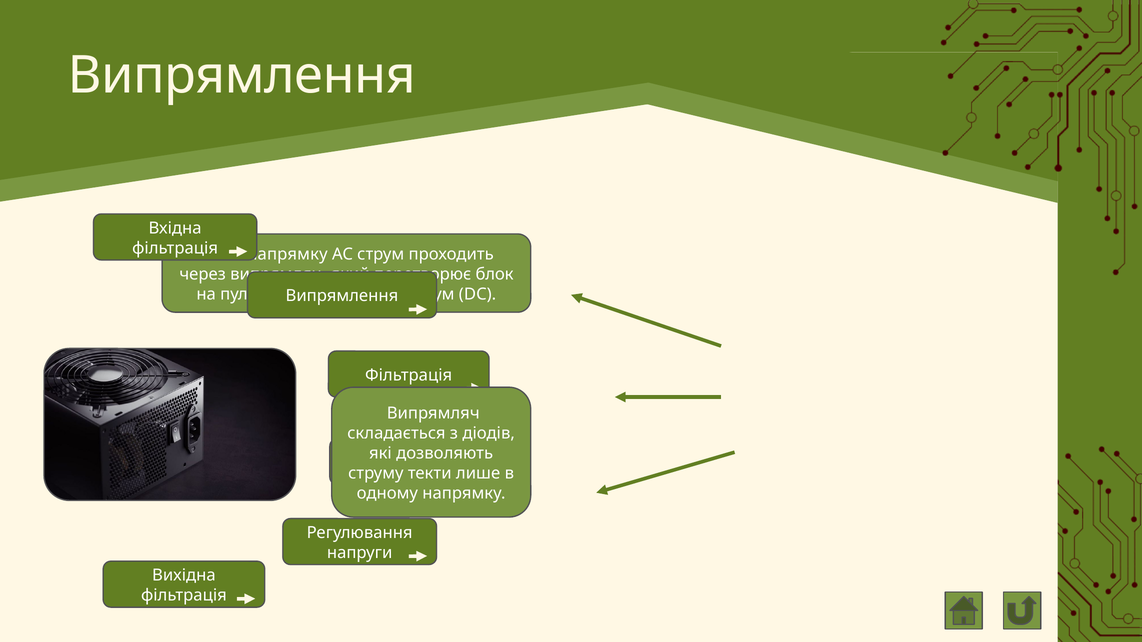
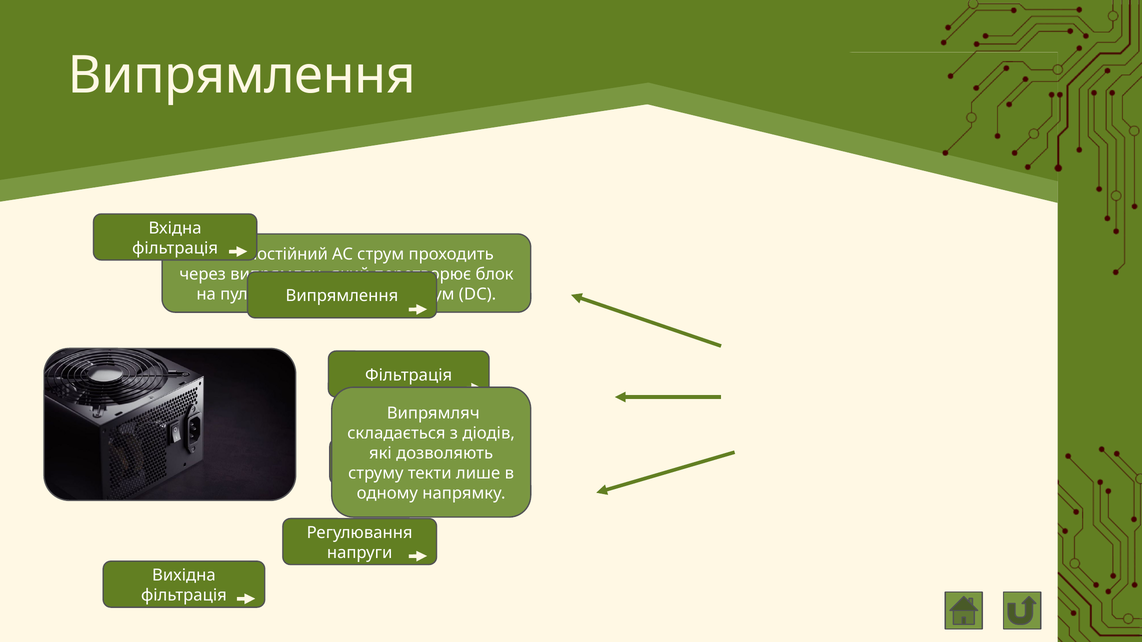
напрямку at (287, 254): напрямку -> постійний
